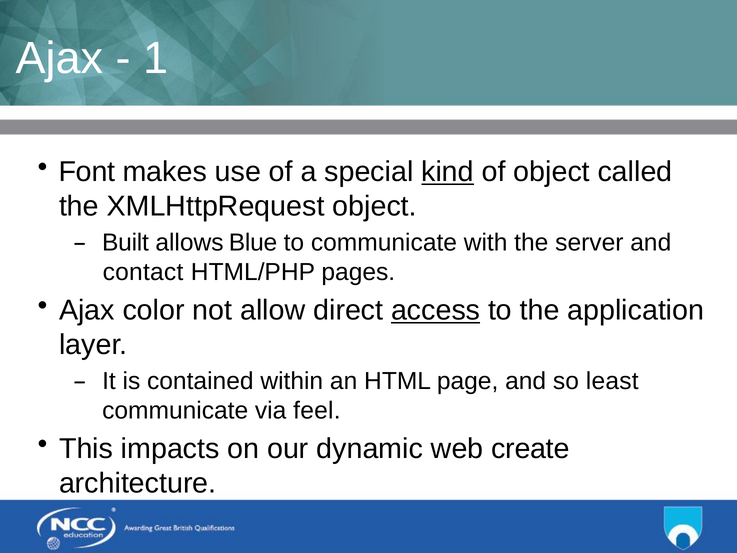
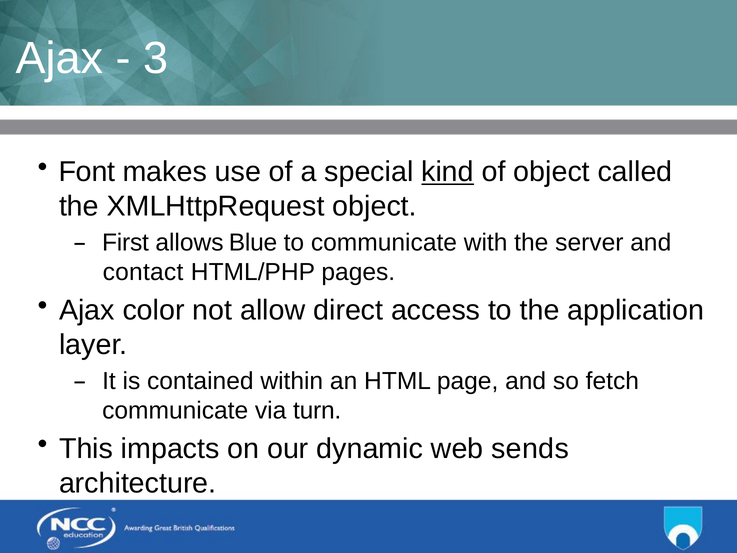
1 at (156, 59): 1 -> 3
Built: Built -> First
access underline: present -> none
least: least -> fetch
feel: feel -> turn
create: create -> sends
